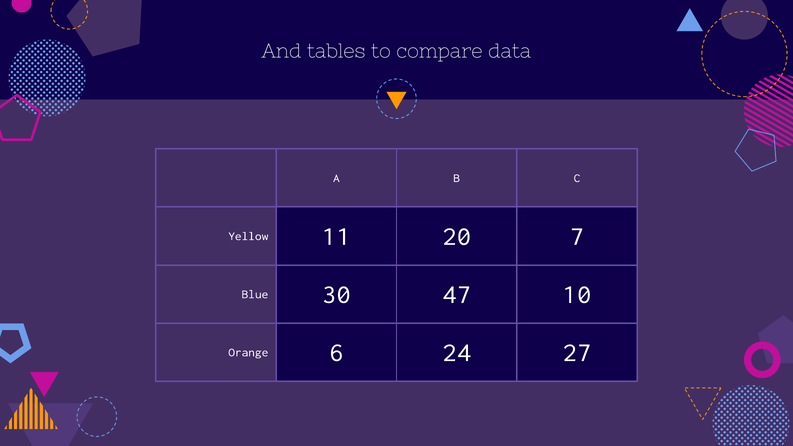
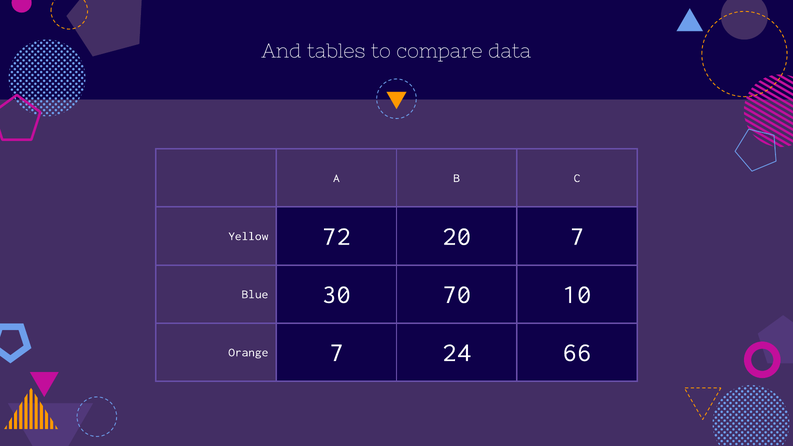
11: 11 -> 72
47: 47 -> 70
Orange 6: 6 -> 7
27: 27 -> 66
